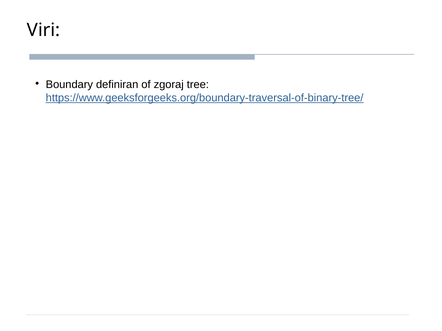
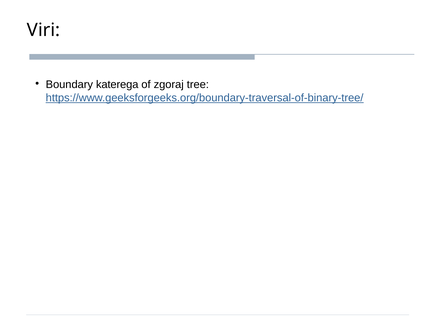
definiran: definiran -> katerega
